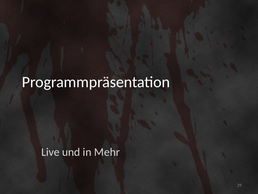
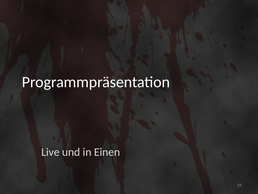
Mehr: Mehr -> Einen
